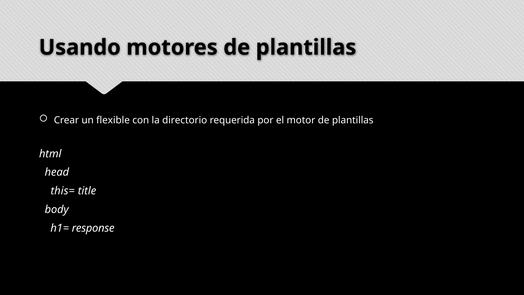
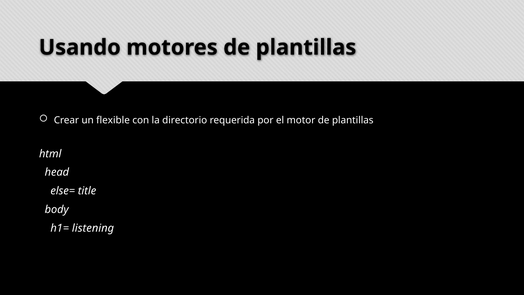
this=: this= -> else=
response: response -> listening
